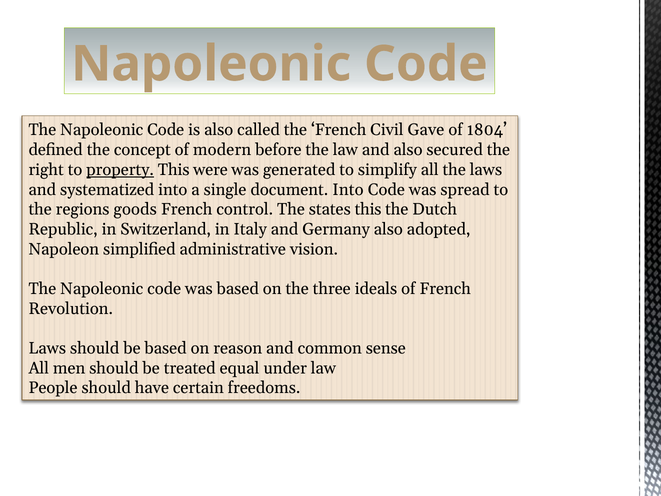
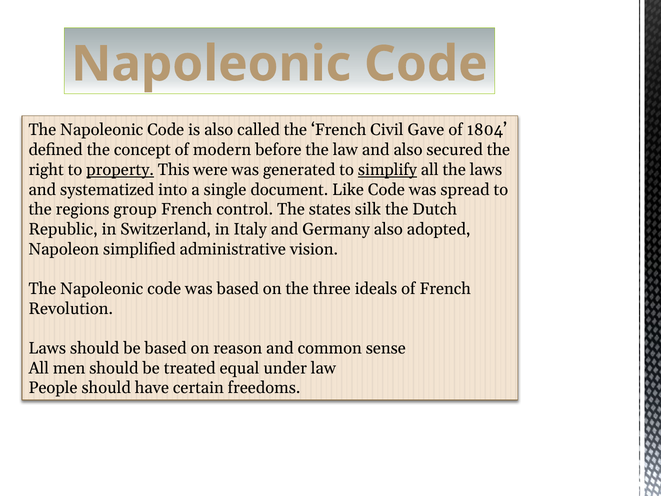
simplify underline: none -> present
document Into: Into -> Like
goods: goods -> group
states this: this -> silk
